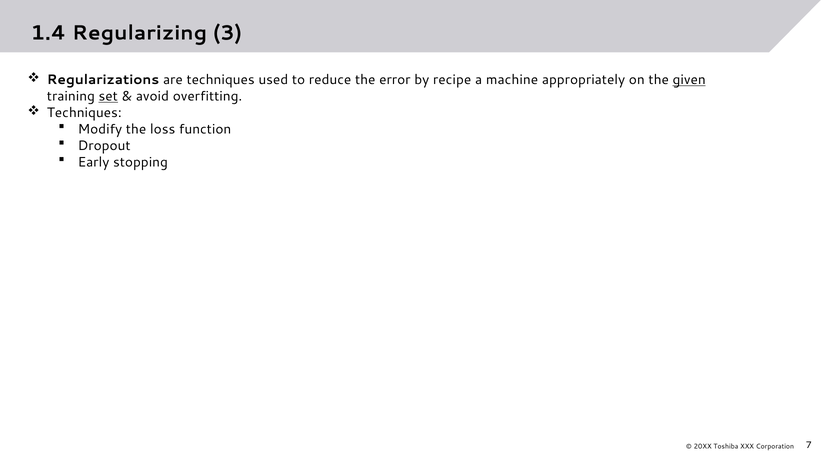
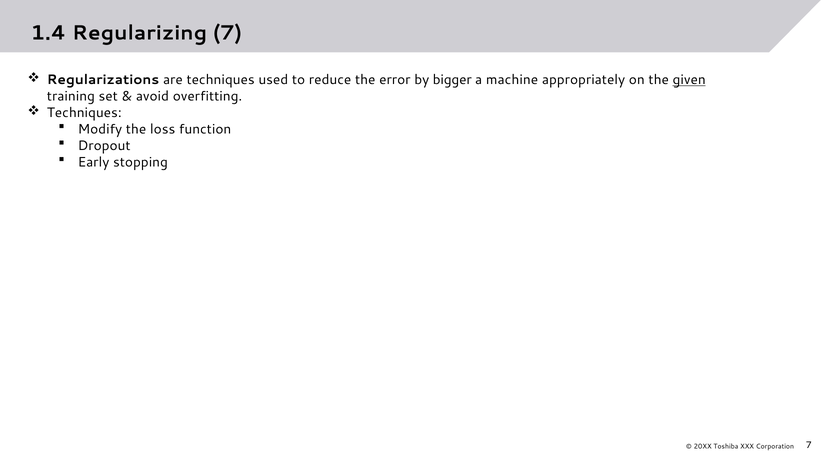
Regularizing 3: 3 -> 7
recipe: recipe -> bigger
set underline: present -> none
